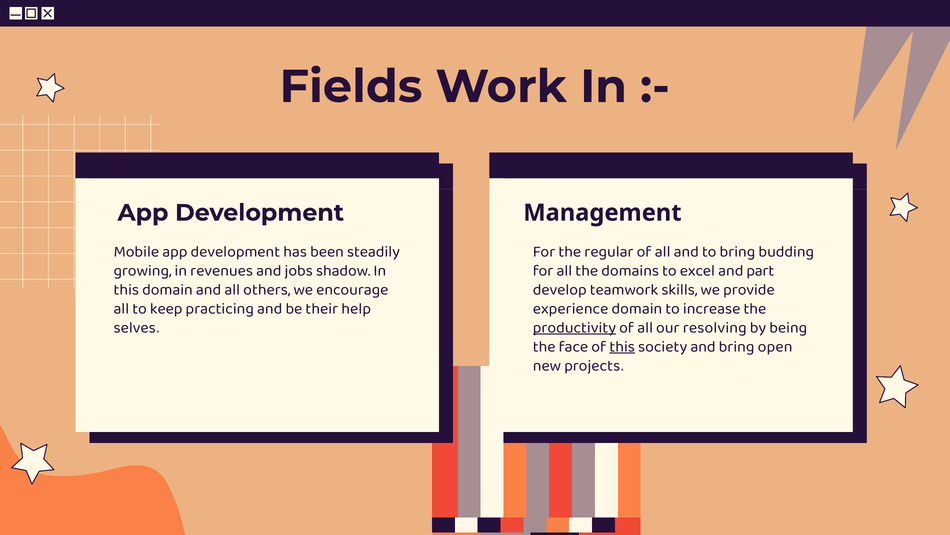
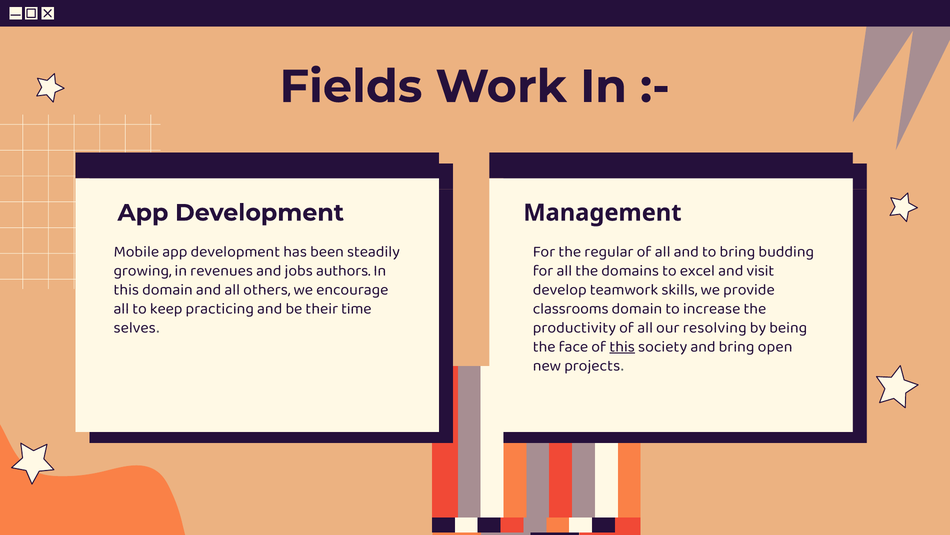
shadow: shadow -> authors
part: part -> visit
help: help -> time
experience: experience -> classrooms
productivity underline: present -> none
